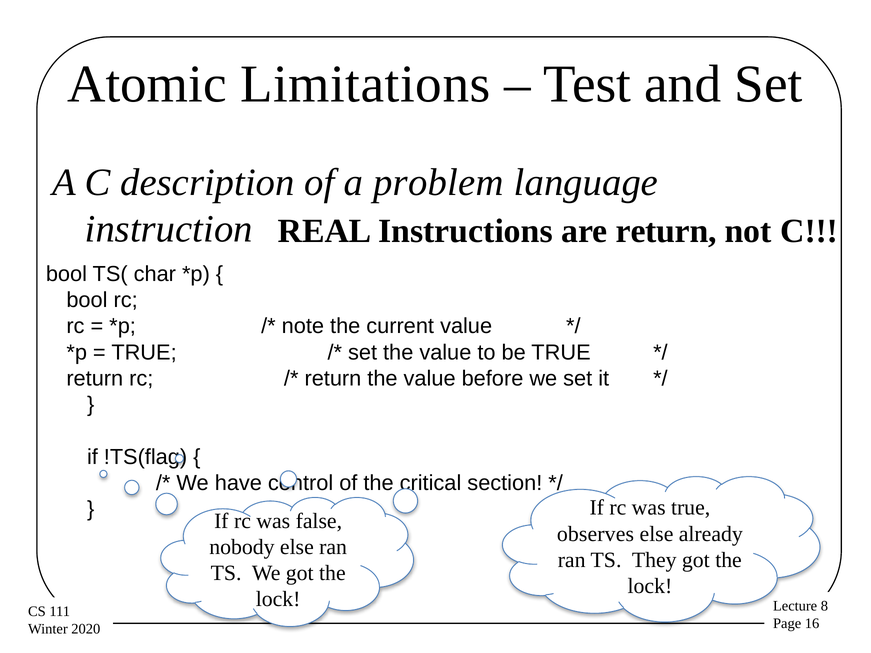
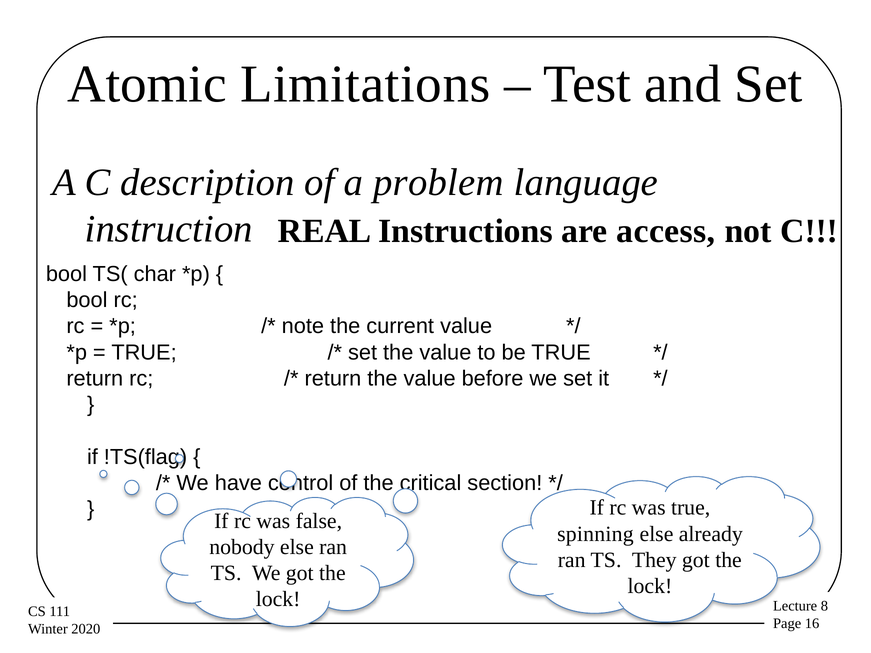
are return: return -> access
observes: observes -> spinning
